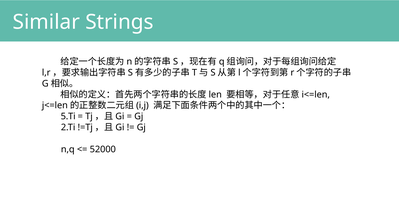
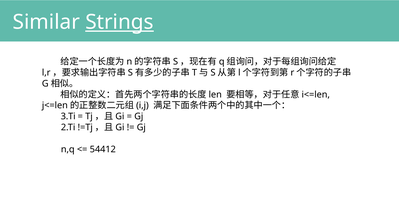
Strings underline: none -> present
5.Ti: 5.Ti -> 3.Ti
52000: 52000 -> 54412
